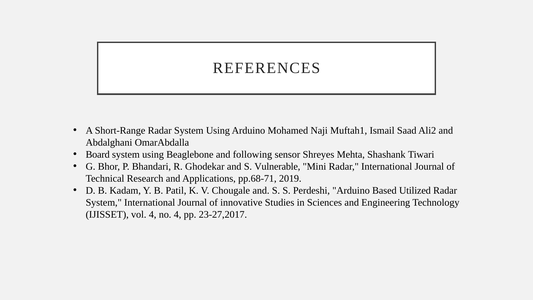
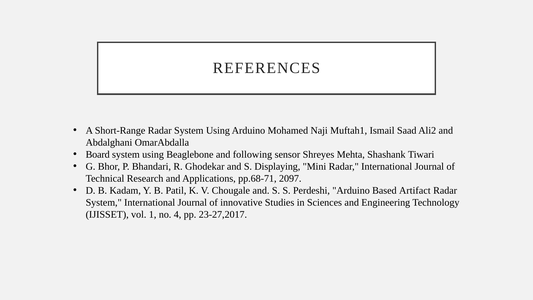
Vulnerable: Vulnerable -> Displaying
2019: 2019 -> 2097
Utilized: Utilized -> Artifact
vol 4: 4 -> 1
